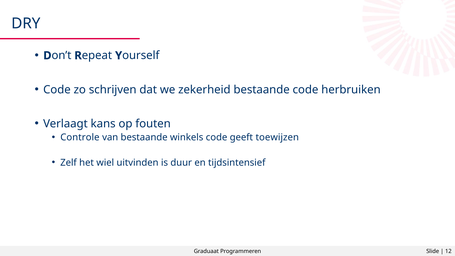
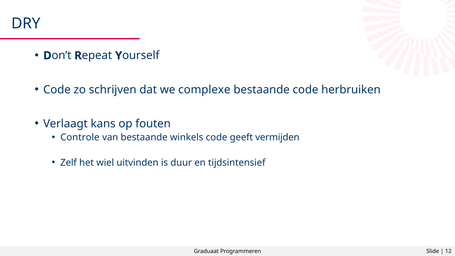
zekerheid: zekerheid -> complexe
toewijzen: toewijzen -> vermijden
